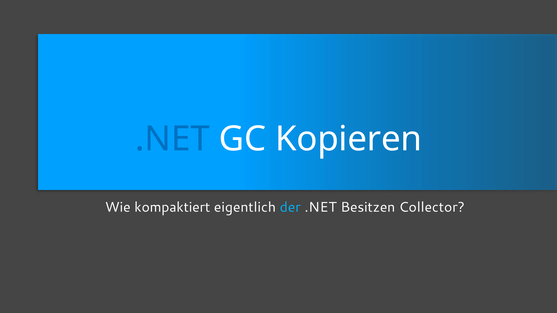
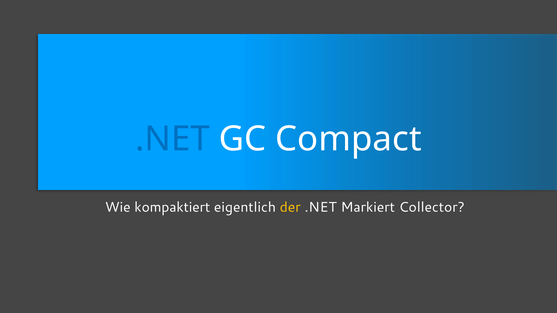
Kopieren: Kopieren -> Compact
der colour: light blue -> yellow
Besitzen: Besitzen -> Markiert
